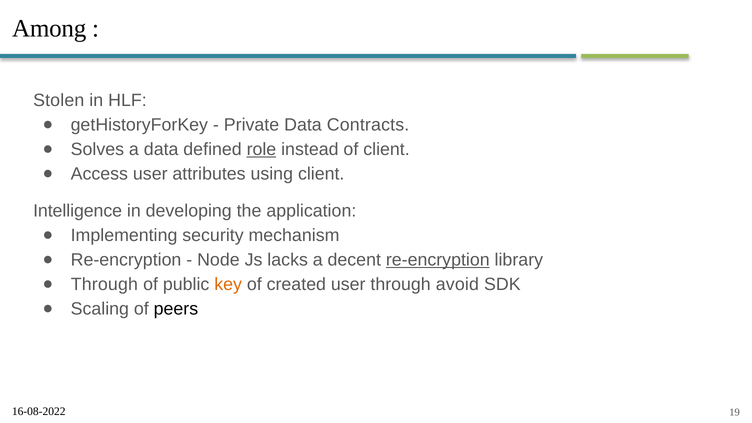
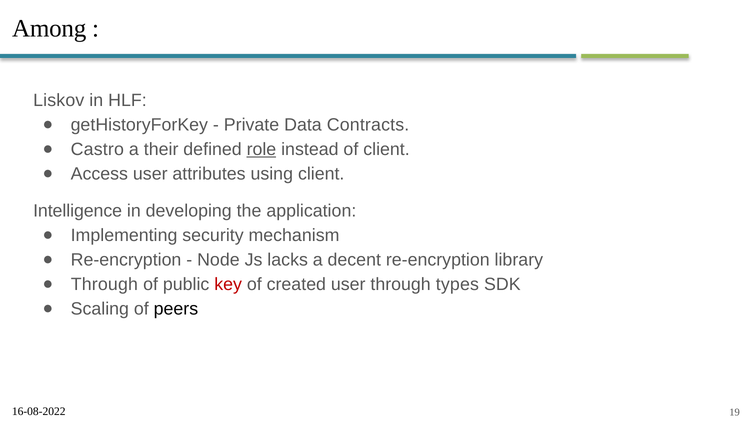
Stolen: Stolen -> Liskov
Solves: Solves -> Castro
a data: data -> their
re-encryption at (438, 260) underline: present -> none
key colour: orange -> red
avoid: avoid -> types
